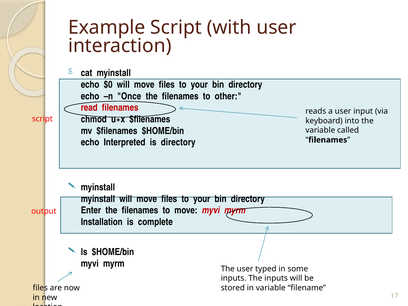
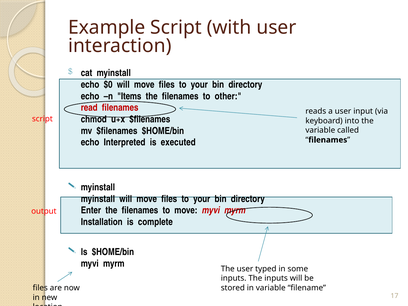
Once: Once -> Items
is directory: directory -> executed
